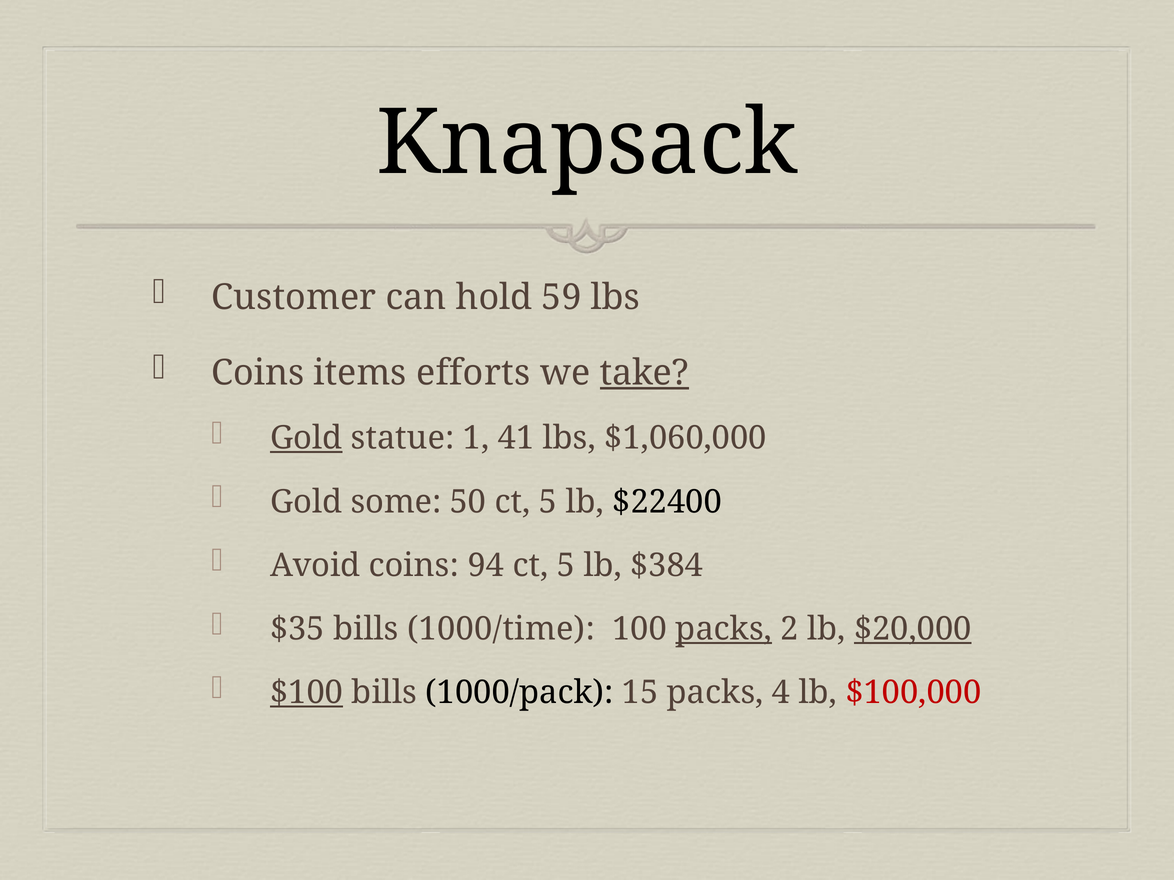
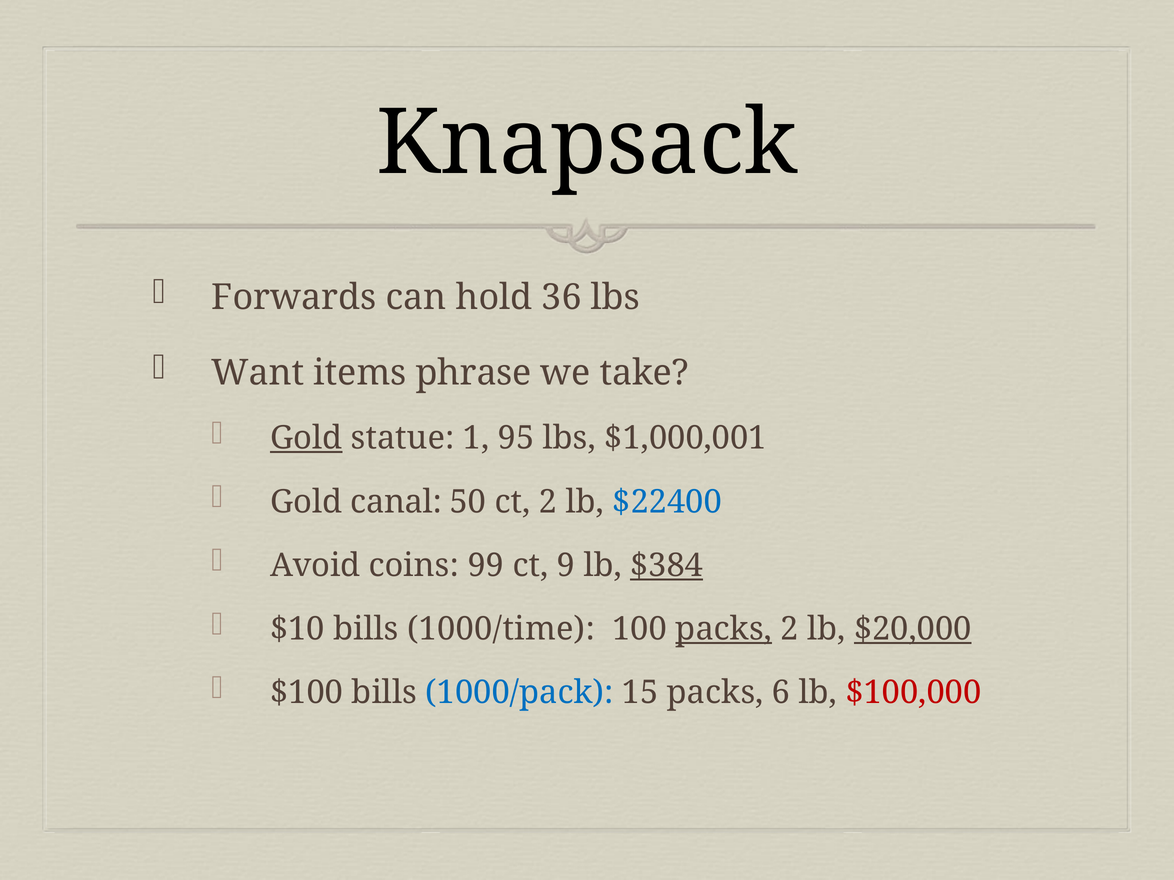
Customer: Customer -> Forwards
59: 59 -> 36
Coins at (258, 373): Coins -> Want
efforts: efforts -> phrase
take underline: present -> none
41: 41 -> 95
$1,060,000: $1,060,000 -> $1,000,001
some: some -> canal
50 ct 5: 5 -> 2
$22400 colour: black -> blue
94: 94 -> 99
5 at (566, 566): 5 -> 9
$384 underline: none -> present
$35: $35 -> $10
$100 underline: present -> none
1000/pack colour: black -> blue
4: 4 -> 6
